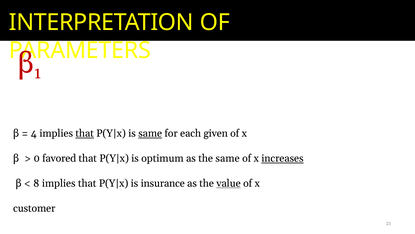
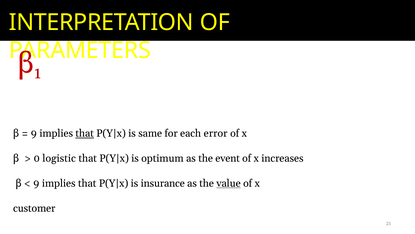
4 at (34, 133): 4 -> 9
same at (150, 133) underline: present -> none
given: given -> error
favored: favored -> logistic
the same: same -> event
increases underline: present -> none
8 at (36, 183): 8 -> 9
